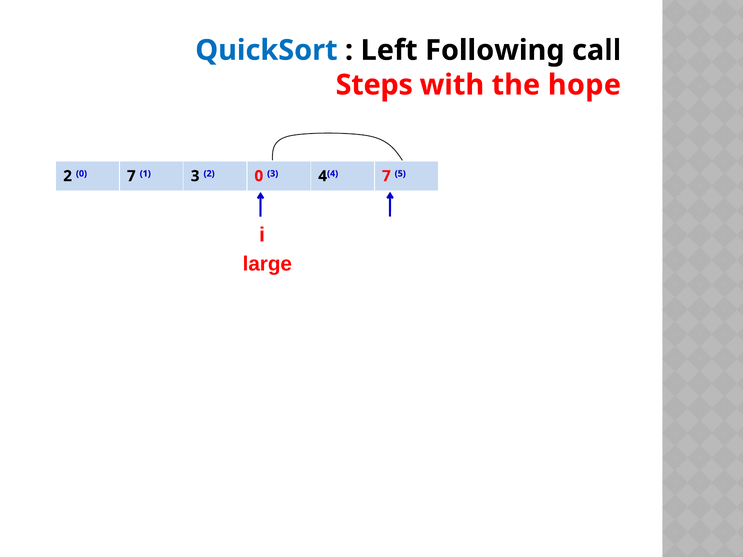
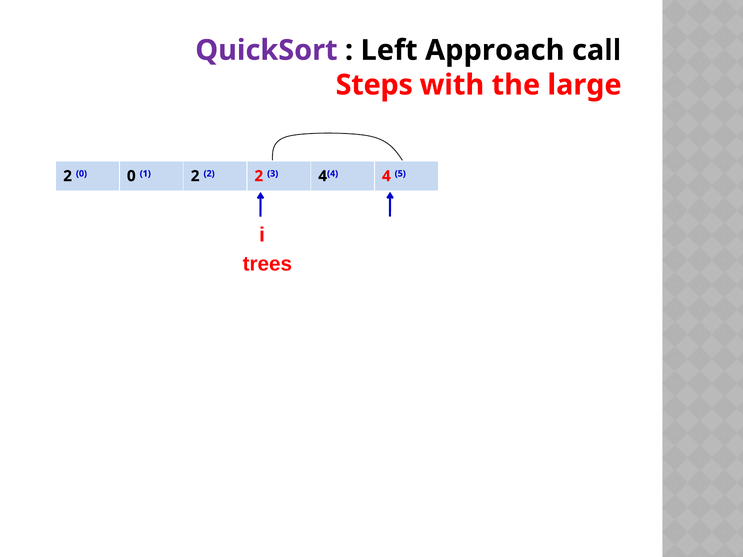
QuickSort colour: blue -> purple
Following: Following -> Approach
hope: hope -> large
0 7: 7 -> 0
1 3: 3 -> 2
0 at (259, 176): 0 -> 2
4(4 7: 7 -> 4
large: large -> trees
